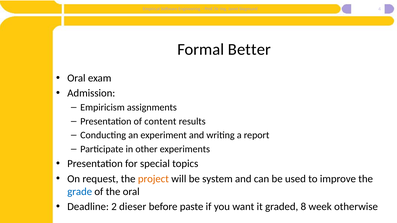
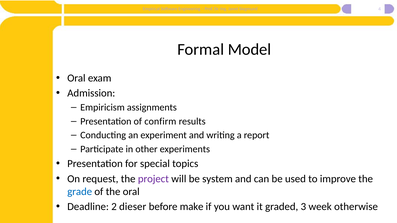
Better: Better -> Model
content: content -> confirm
project colour: orange -> purple
paste: paste -> make
8: 8 -> 3
